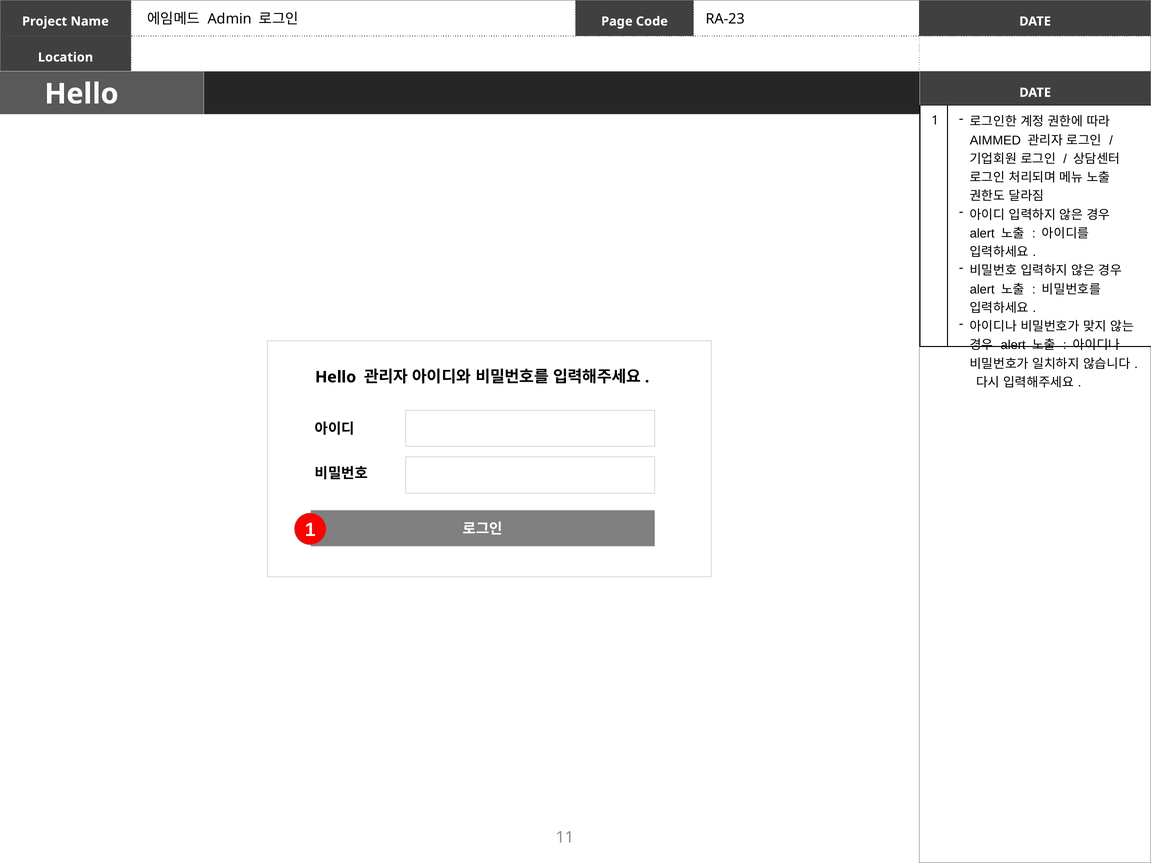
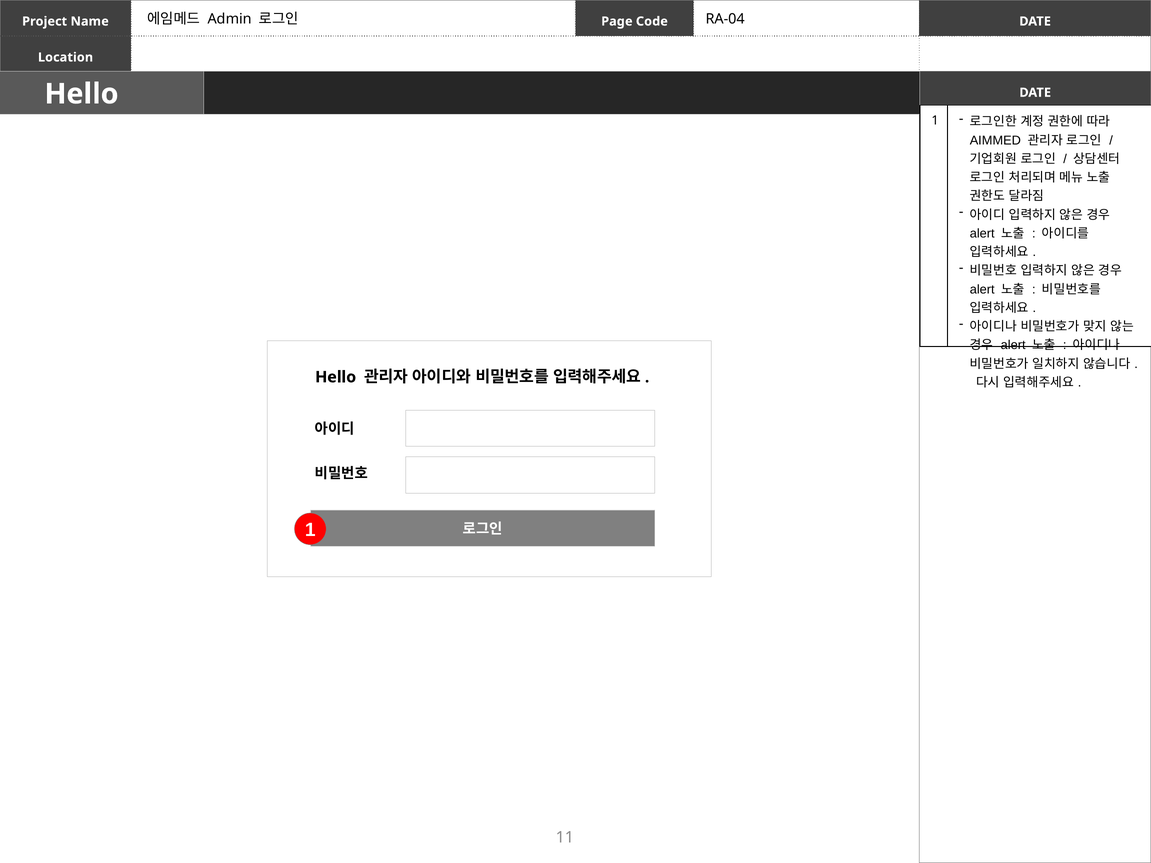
RA-23: RA-23 -> RA-04
